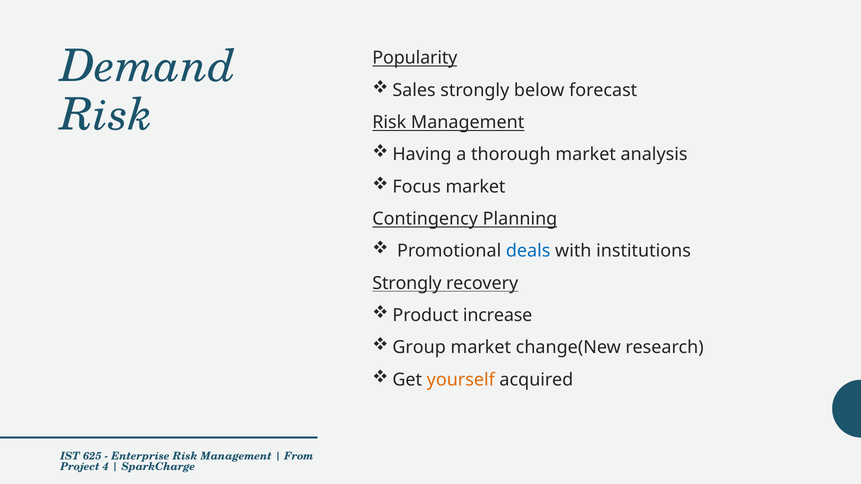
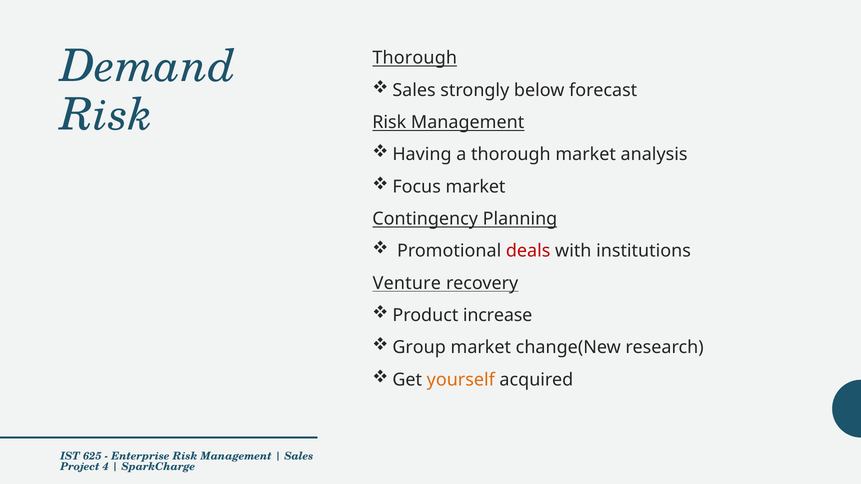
Popularity at (415, 58): Popularity -> Thorough
deals colour: blue -> red
Strongly at (407, 283): Strongly -> Venture
From at (299, 456): From -> Sales
